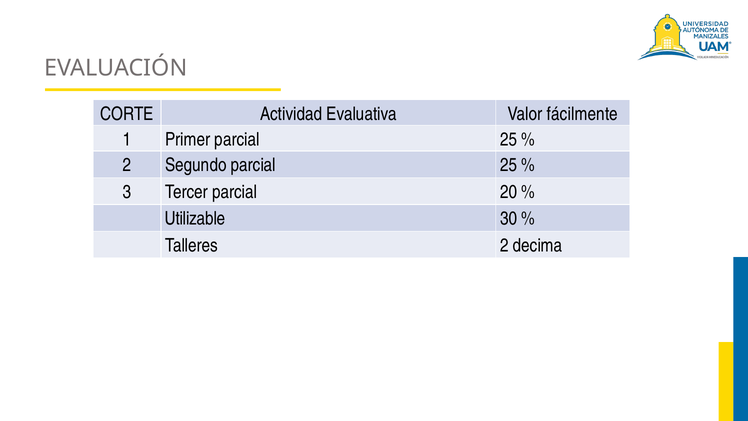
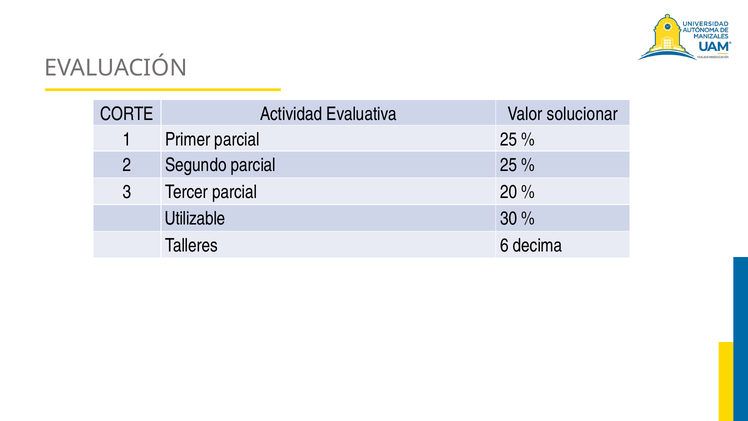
fácilmente: fácilmente -> solucionar
Talleres 2: 2 -> 6
